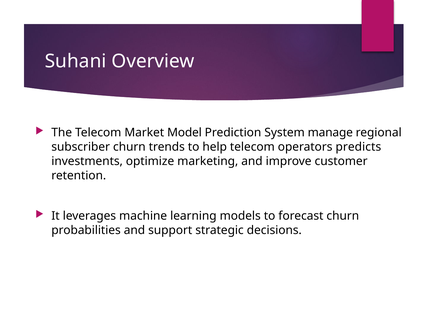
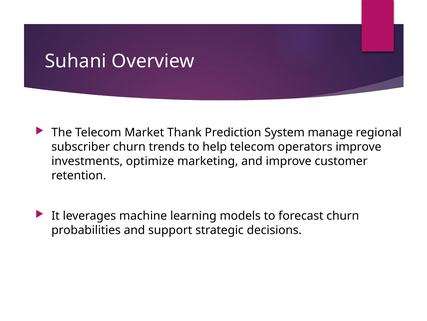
Model: Model -> Thank
operators predicts: predicts -> improve
